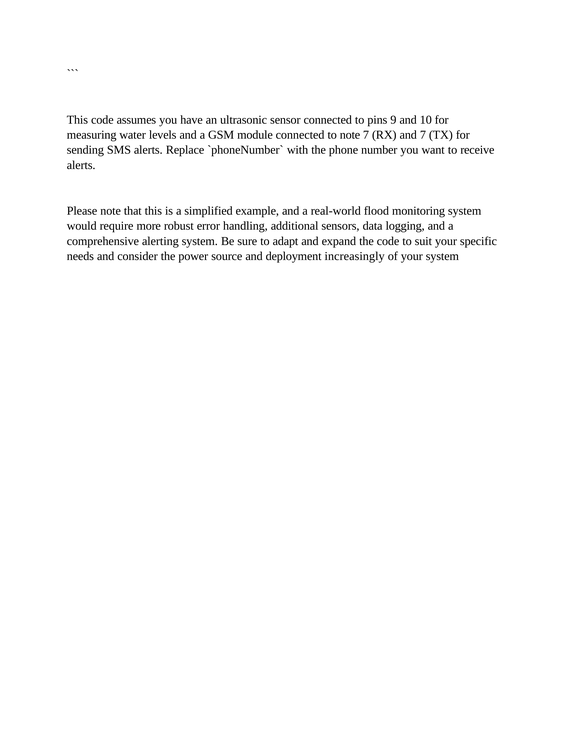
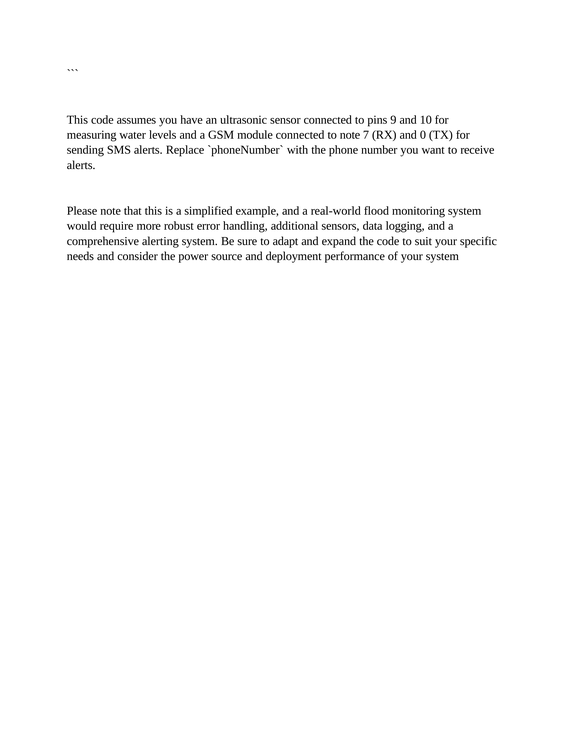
and 7: 7 -> 0
increasingly: increasingly -> performance
